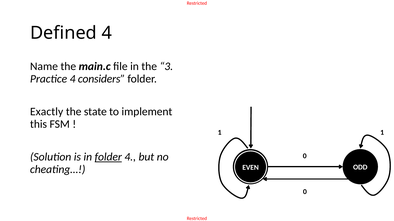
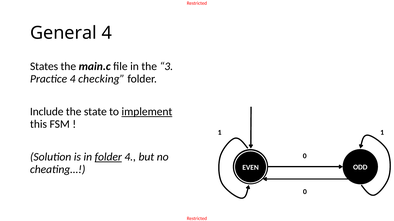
Defined: Defined -> General
Name: Name -> States
considers: considers -> checking
Exactly: Exactly -> Include
implement underline: none -> present
